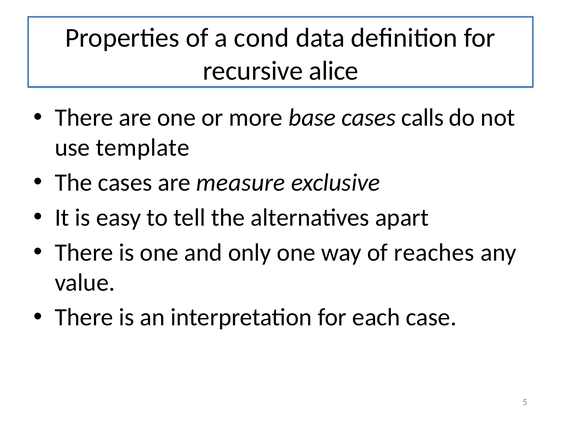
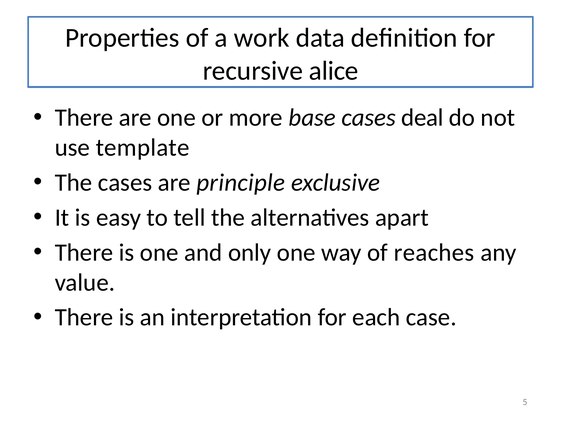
cond: cond -> work
calls: calls -> deal
measure: measure -> principle
